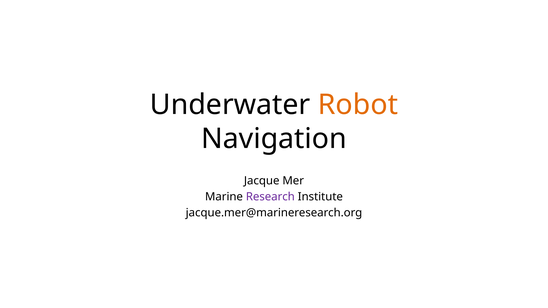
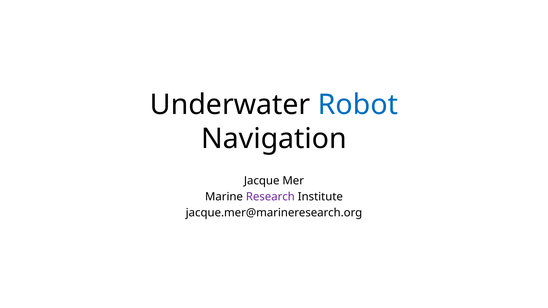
Robot colour: orange -> blue
